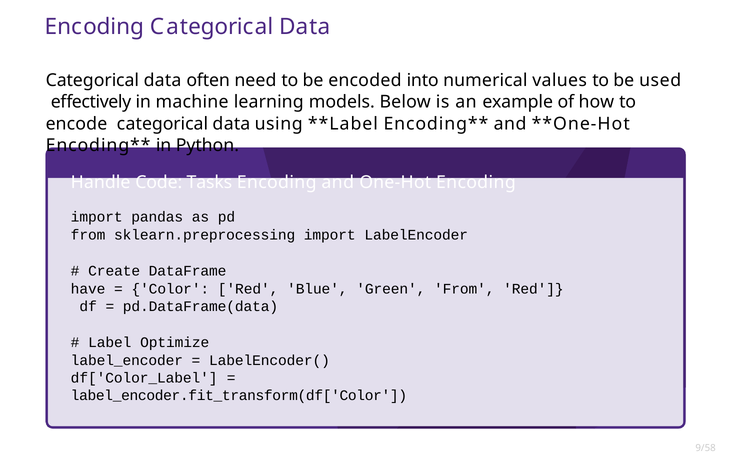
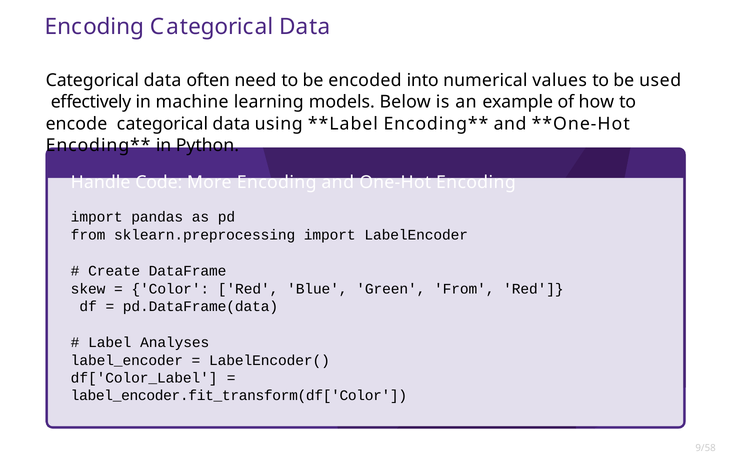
Tasks: Tasks -> More
have: have -> skew
Optimize: Optimize -> Analyses
